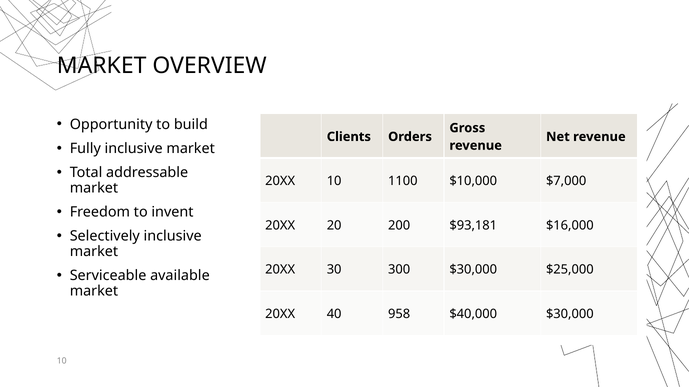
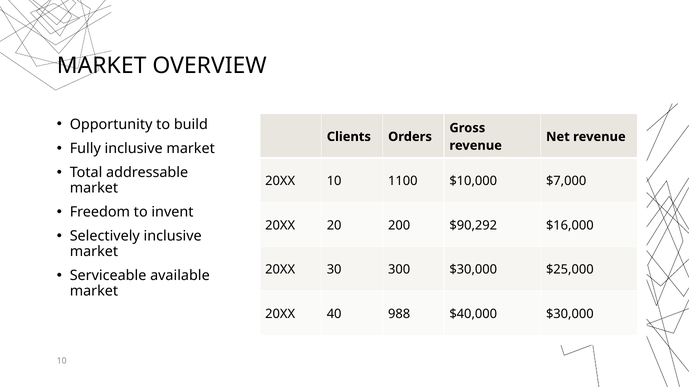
$93,181: $93,181 -> $90,292
958: 958 -> 988
